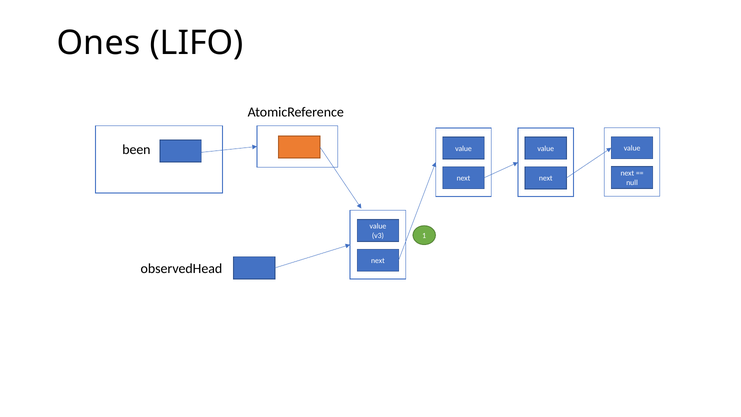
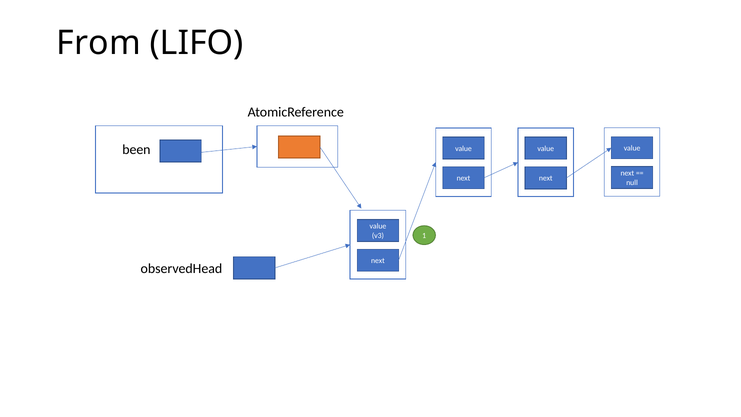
Ones: Ones -> From
